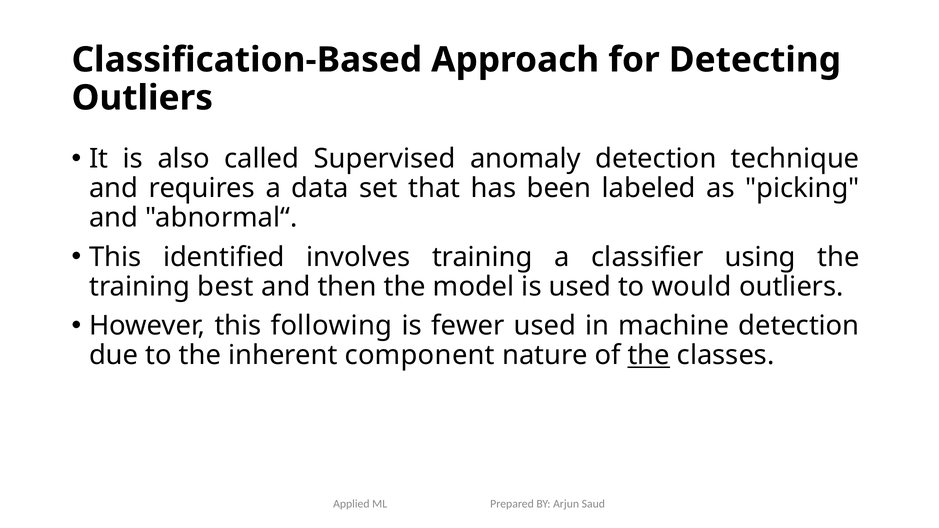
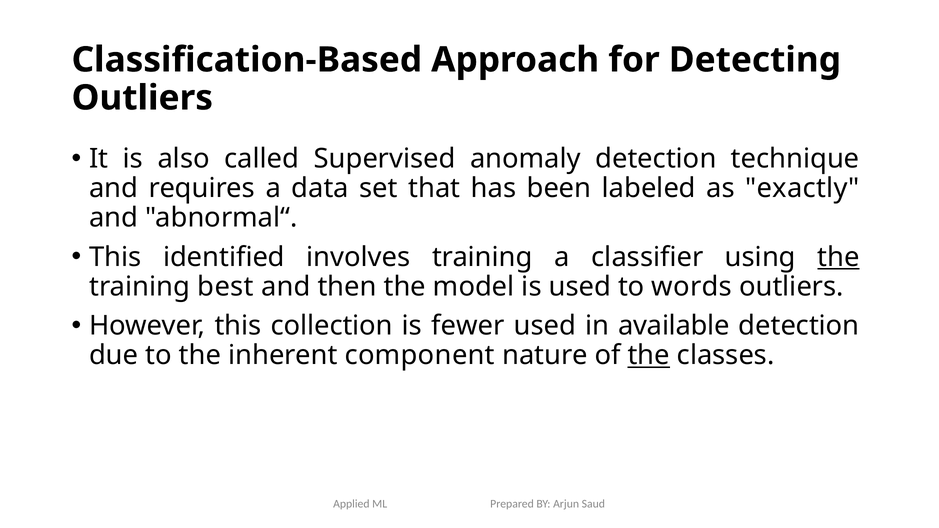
picking: picking -> exactly
the at (839, 257) underline: none -> present
would: would -> words
following: following -> collection
machine: machine -> available
